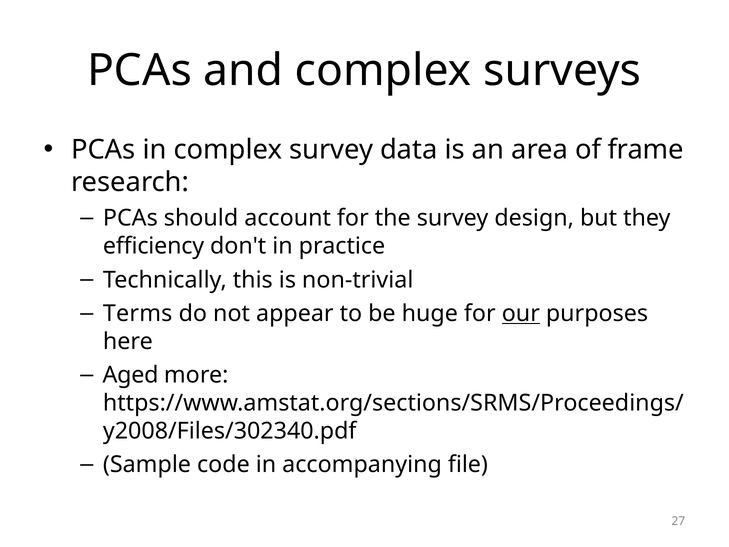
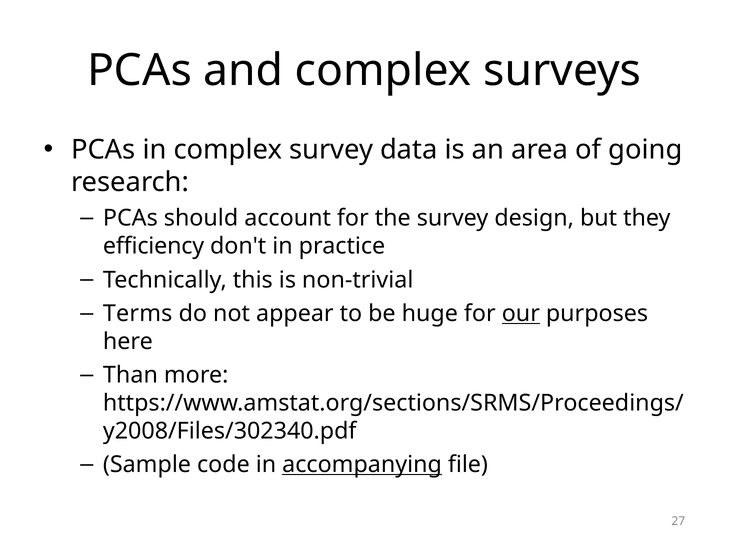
frame: frame -> going
Aged: Aged -> Than
accompanying underline: none -> present
